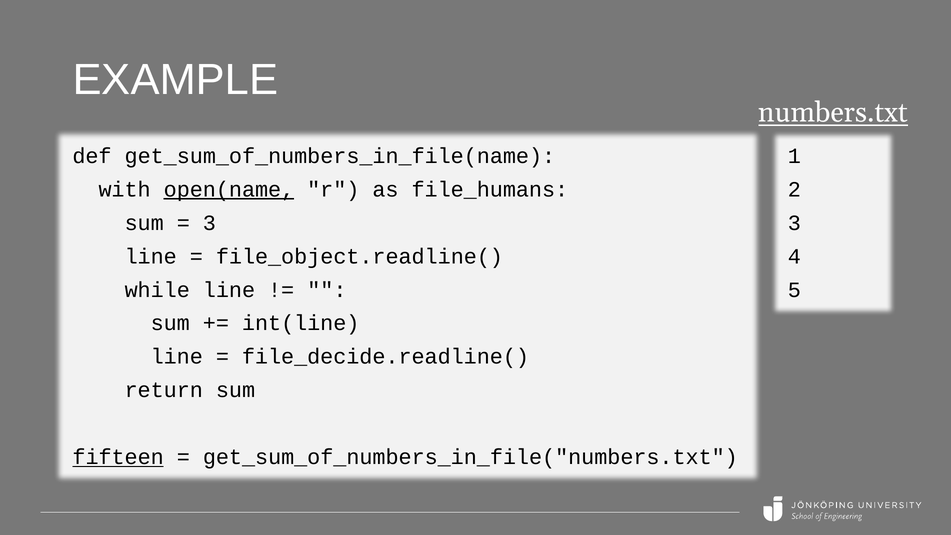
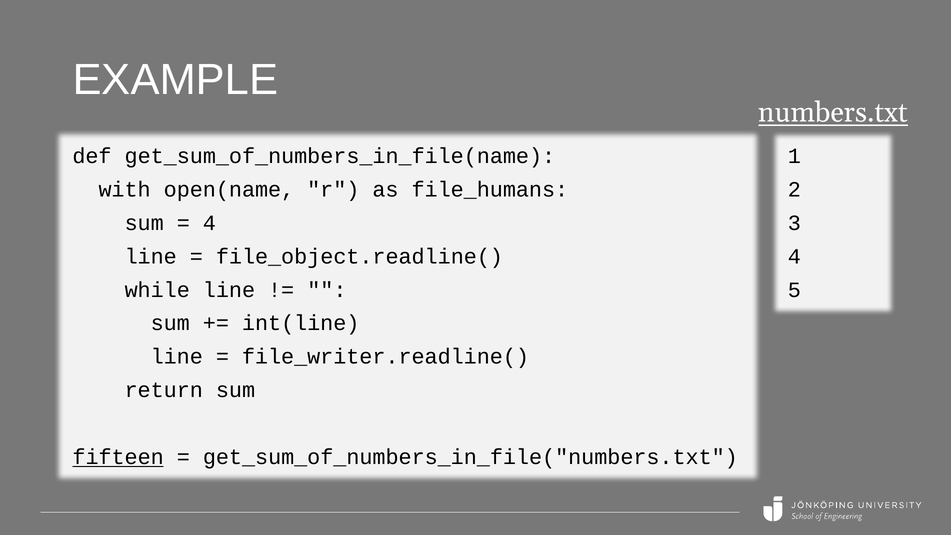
open(name underline: present -> none
3 at (209, 223): 3 -> 4
file_decide.readline(: file_decide.readline( -> file_writer.readline(
